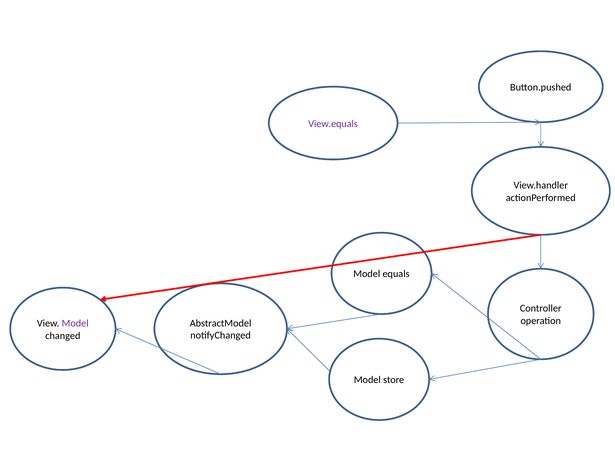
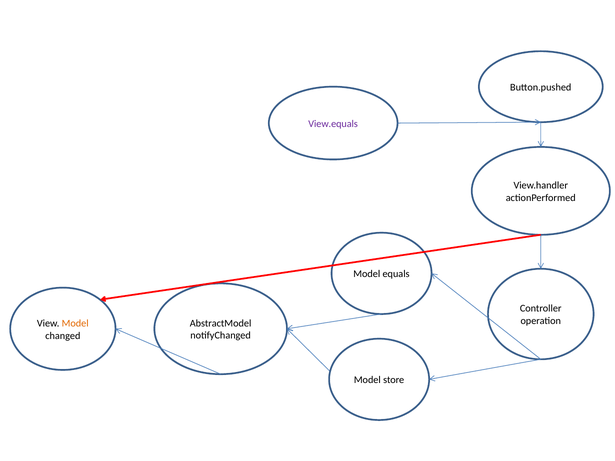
Model at (75, 324) colour: purple -> orange
